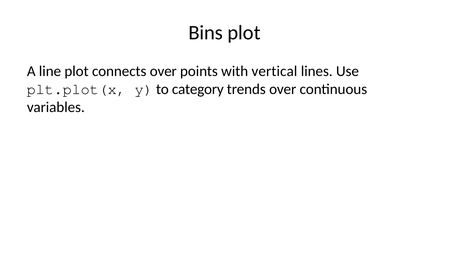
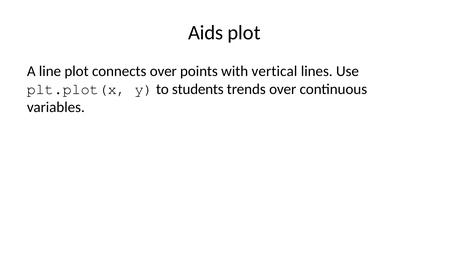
Bins: Bins -> Aids
category: category -> students
